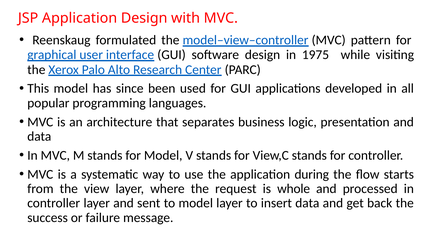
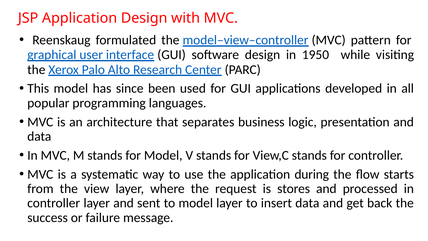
1975: 1975 -> 1950
whole: whole -> stores
